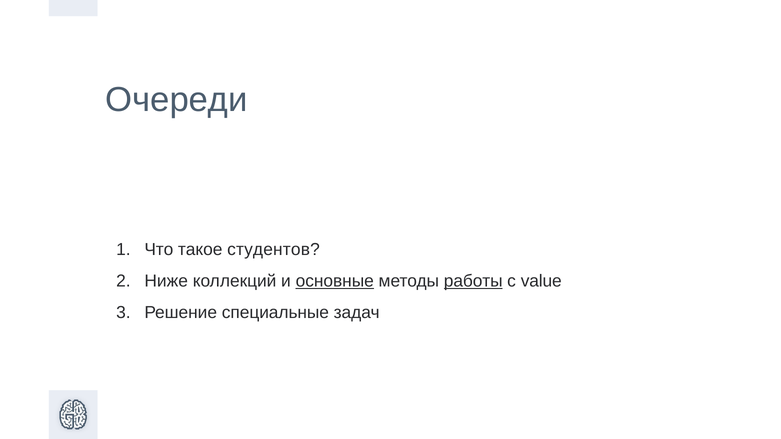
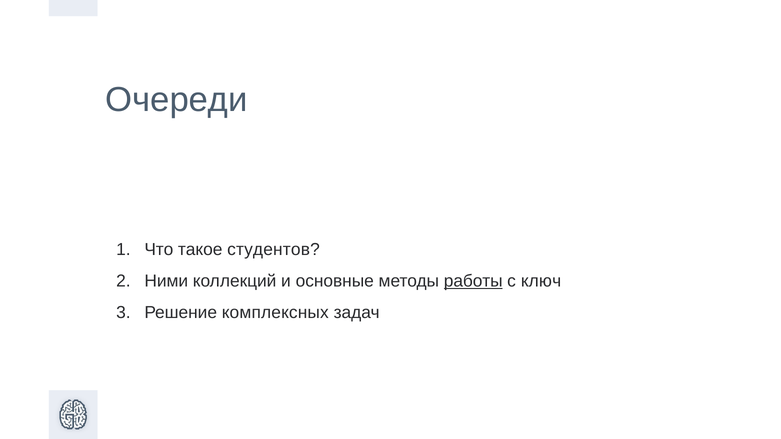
Ниже: Ниже -> Ними
основные underline: present -> none
value: value -> ключ
специальные: специальные -> комплексных
